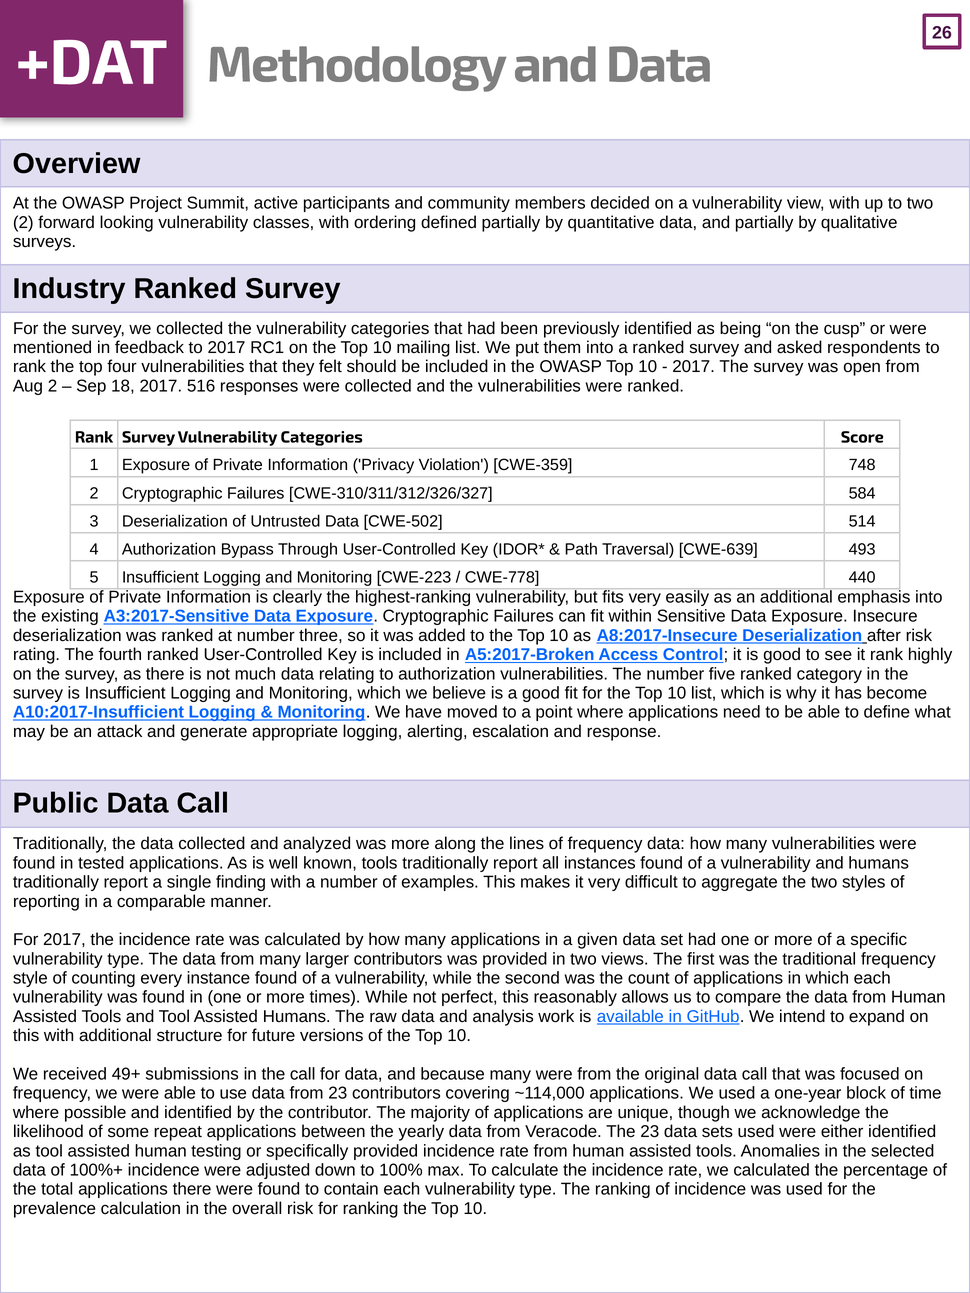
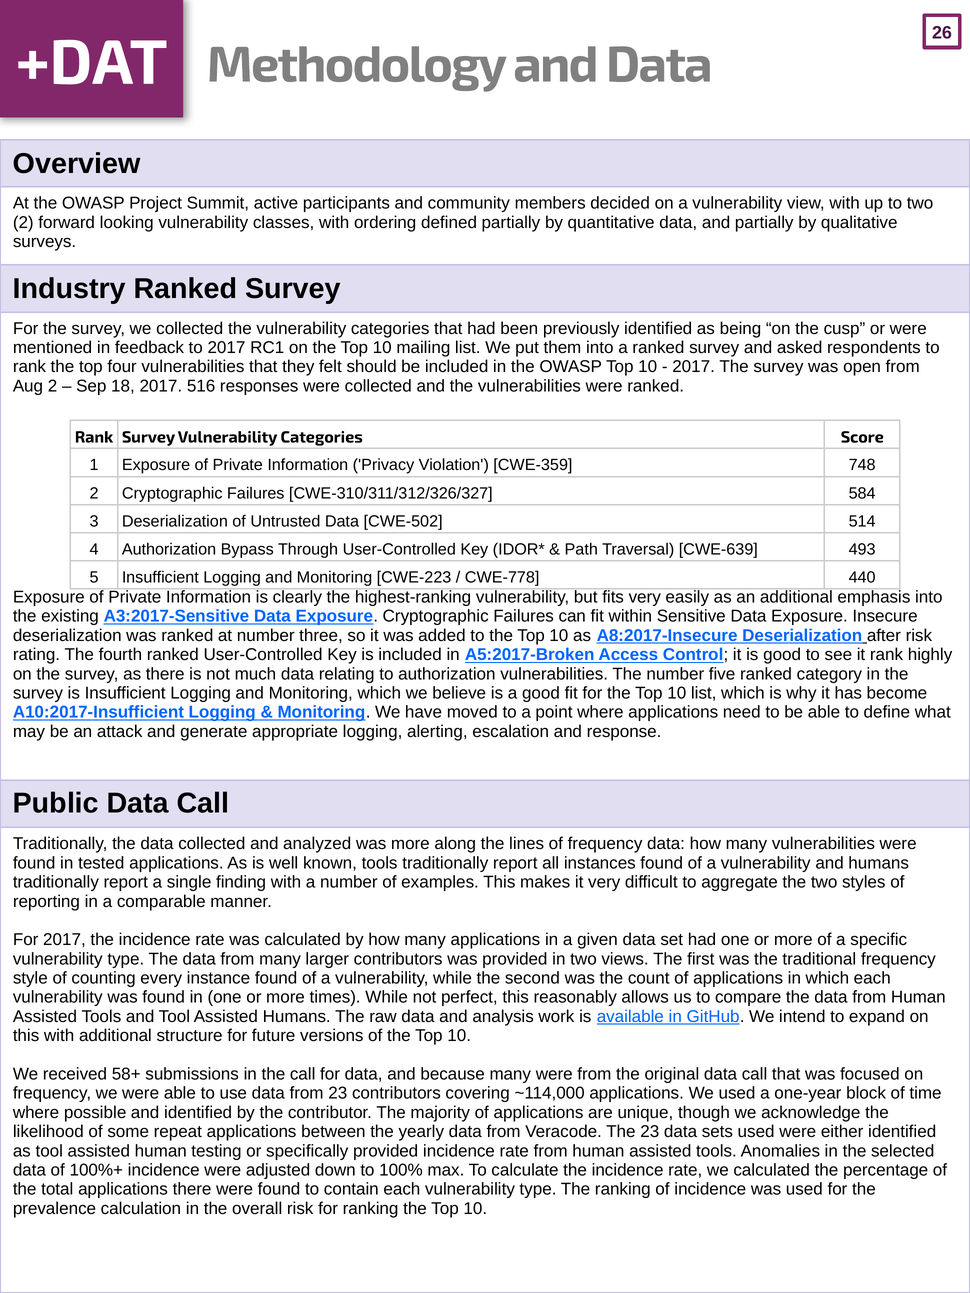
49+: 49+ -> 58+
